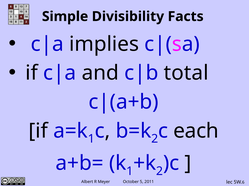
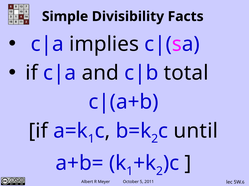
each: each -> until
